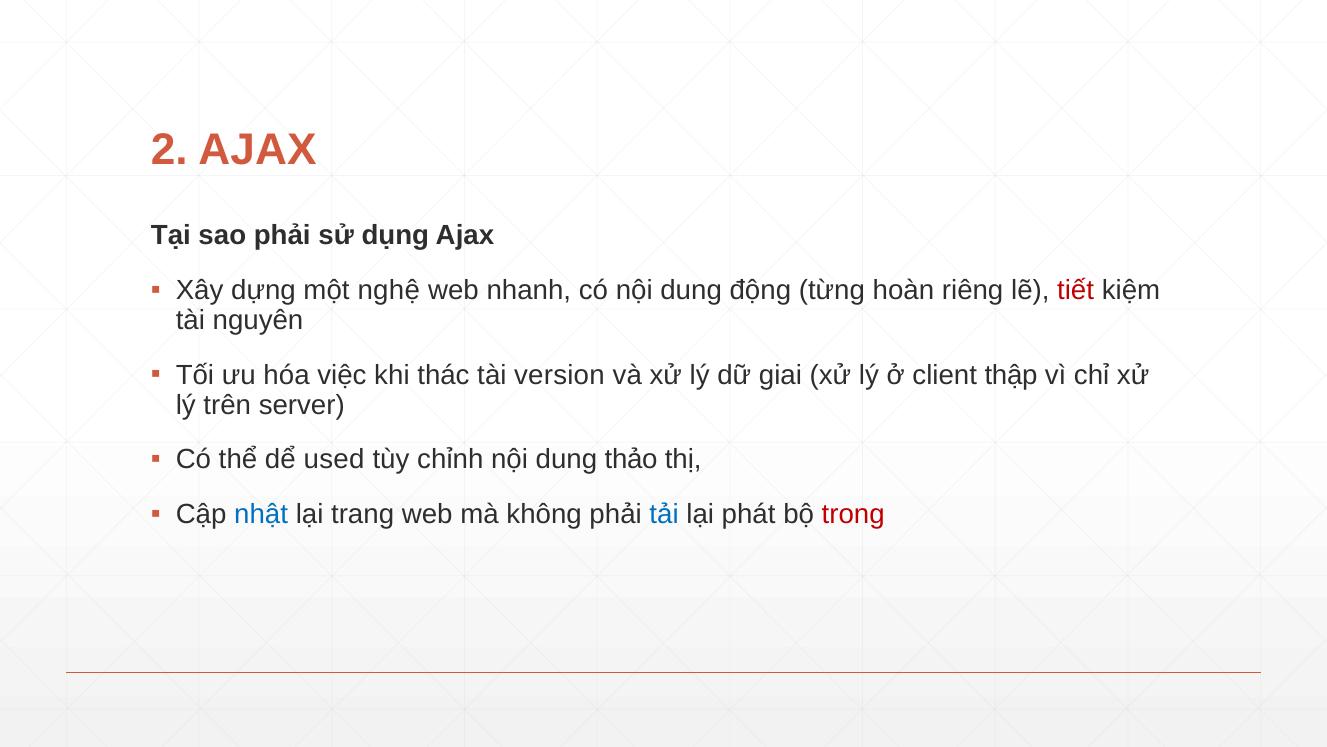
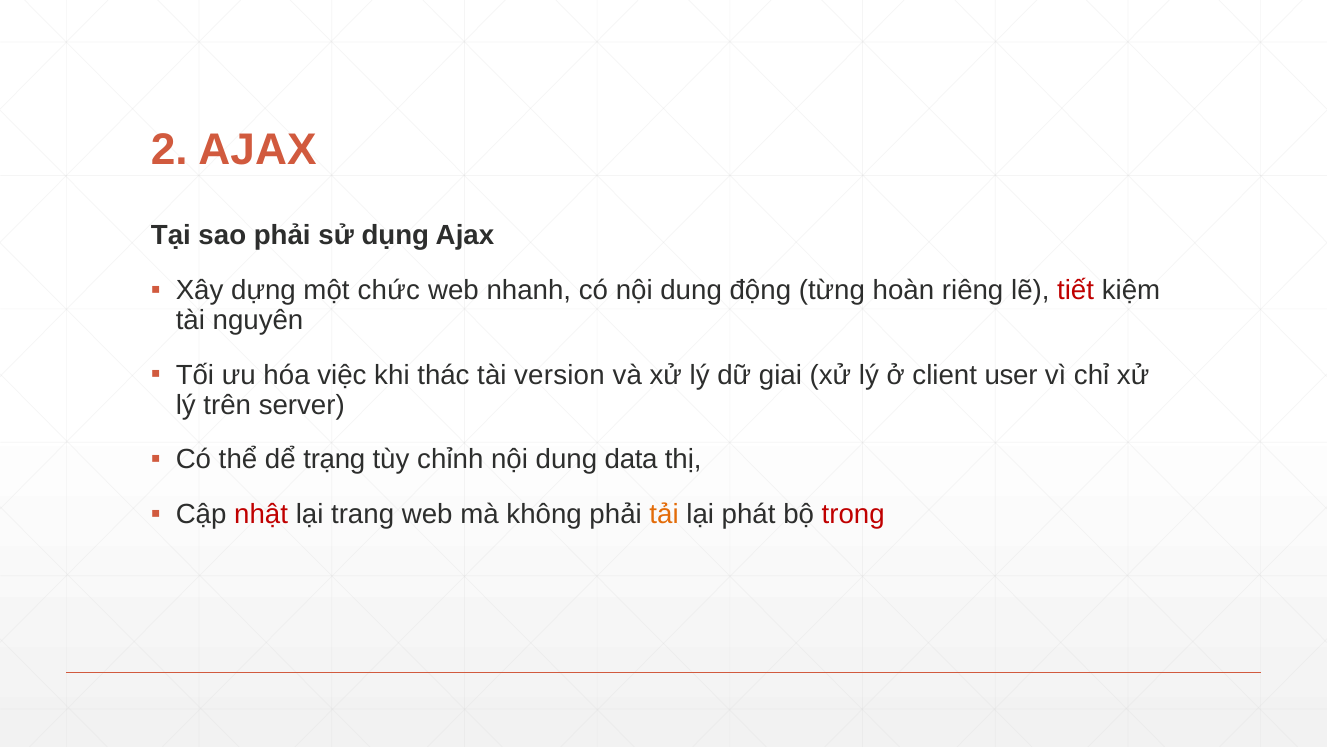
nghệ: nghệ -> chức
thập: thập -> user
used: used -> trạng
thảo: thảo -> data
nhật colour: blue -> red
tải colour: blue -> orange
